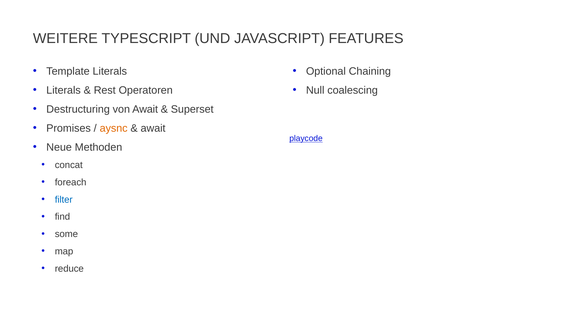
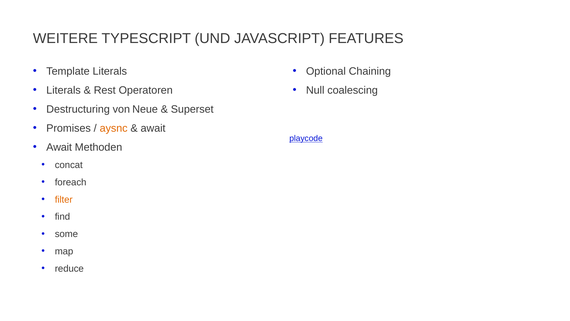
von Await: Await -> Neue
Neue at (59, 147): Neue -> Await
filter colour: blue -> orange
